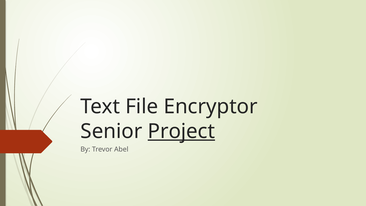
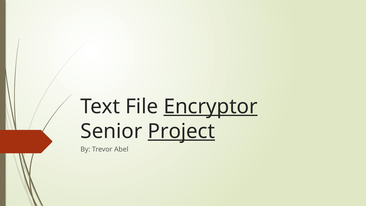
Encryptor underline: none -> present
